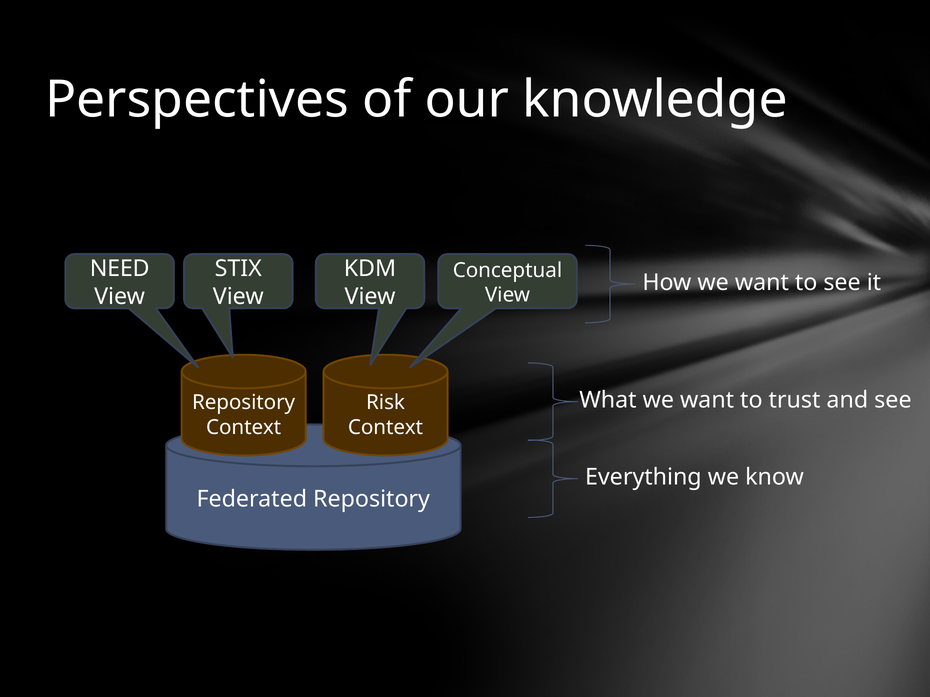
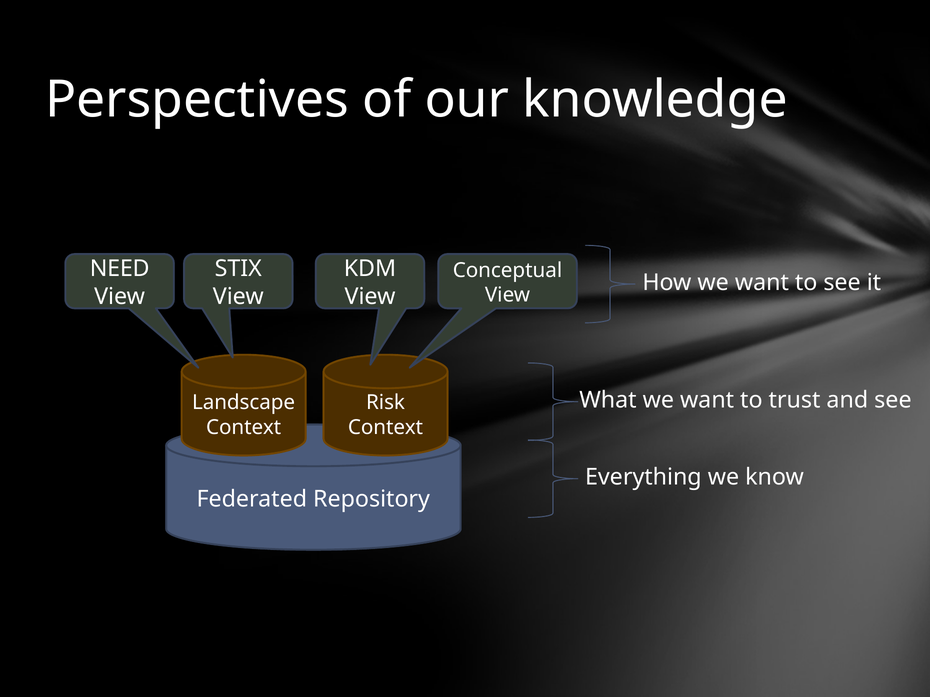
Repository at (244, 403): Repository -> Landscape
